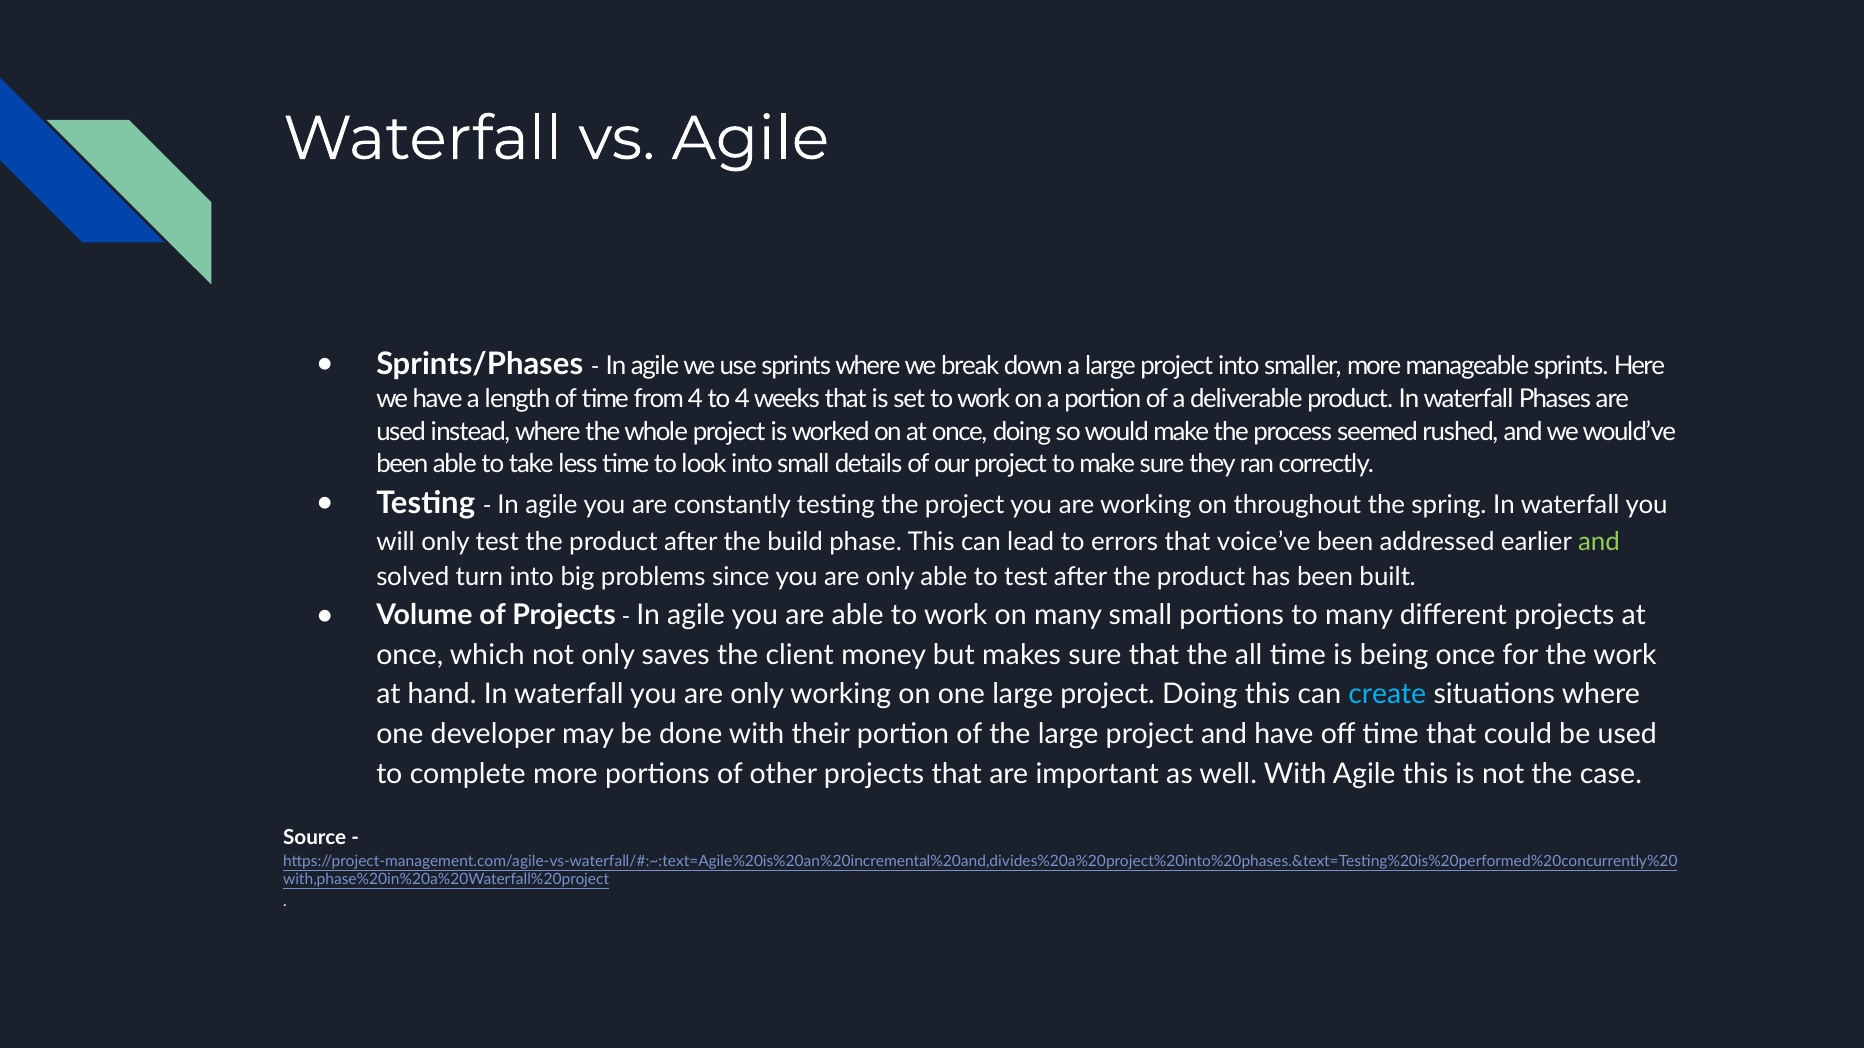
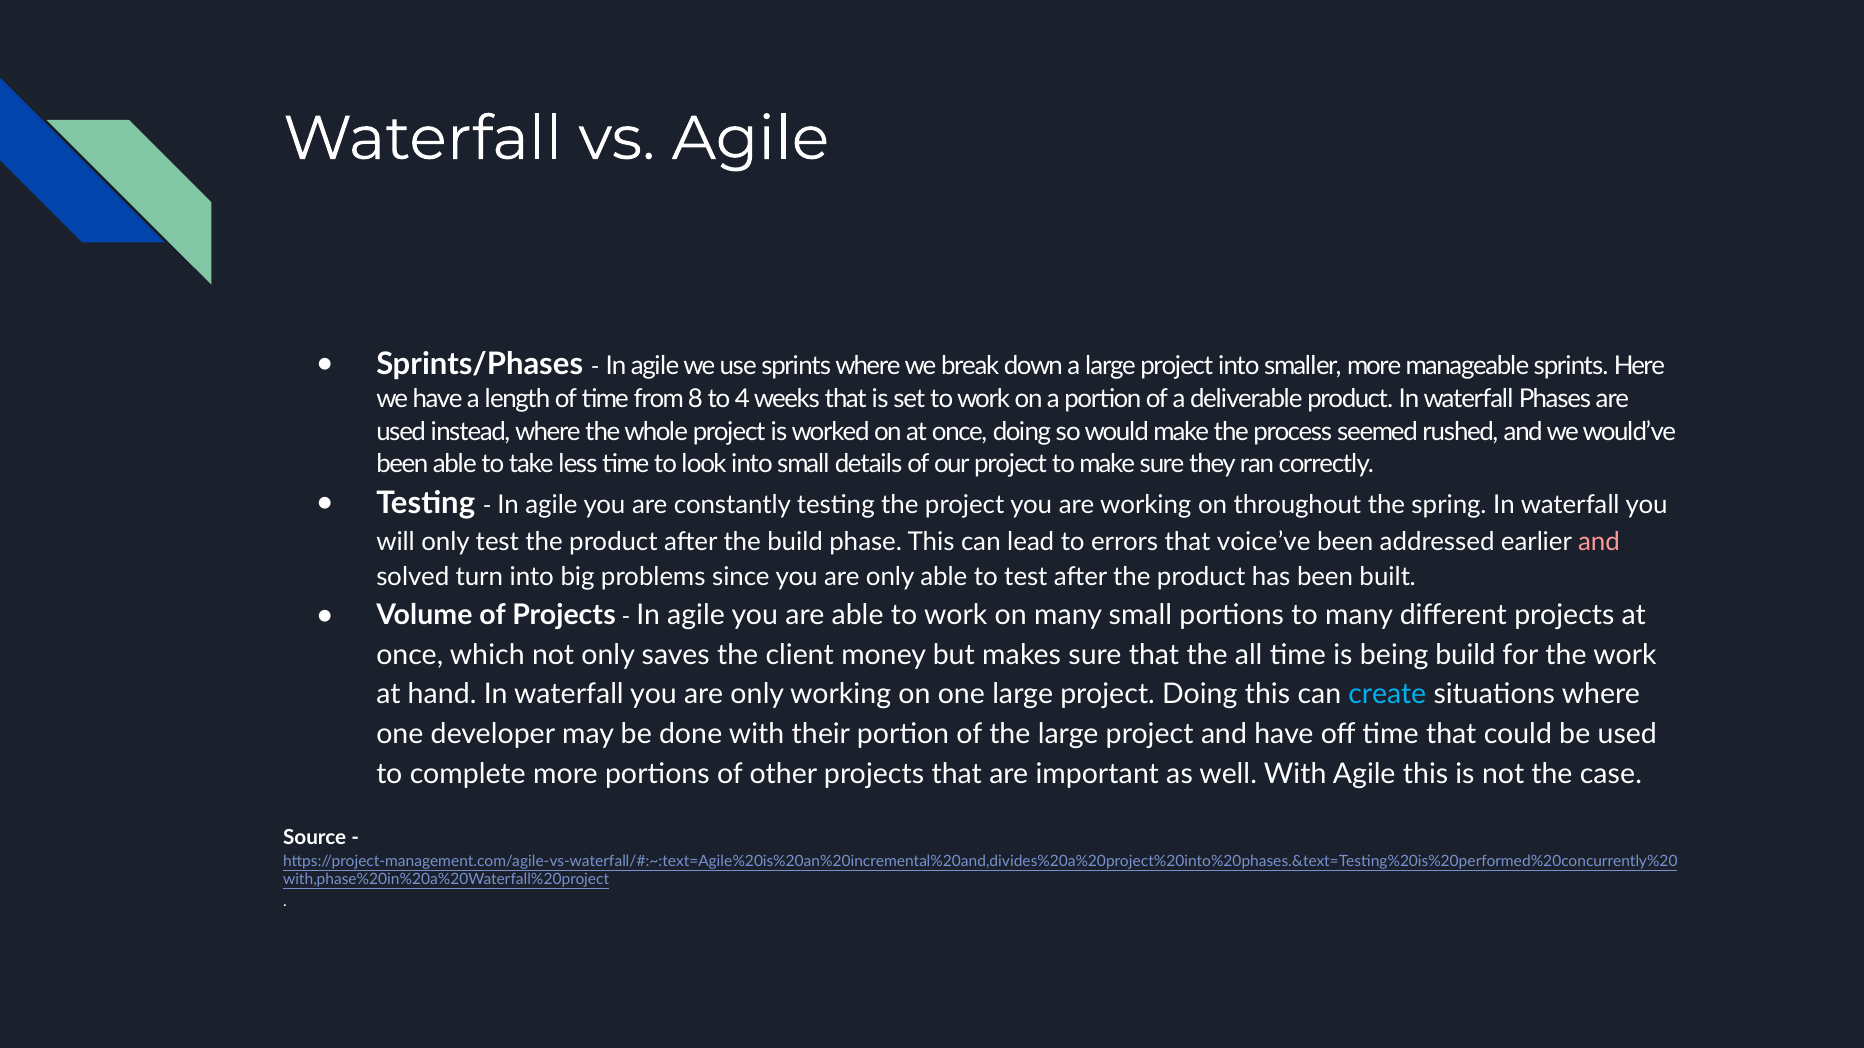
from 4: 4 -> 8
and at (1599, 542) colour: light green -> pink
being once: once -> build
